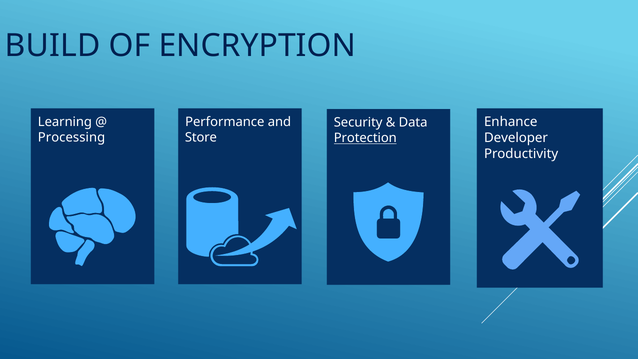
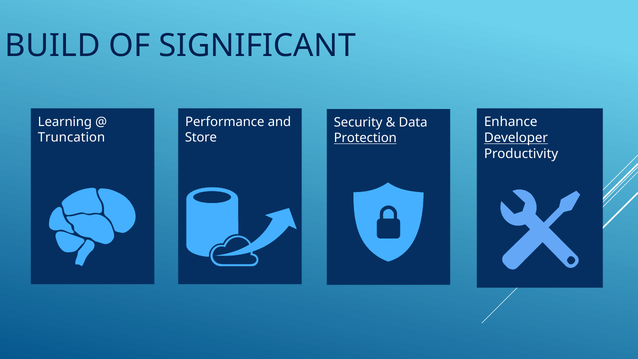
ENCRYPTION: ENCRYPTION -> SIGNIFICANT
Processing: Processing -> Truncation
Developer underline: none -> present
